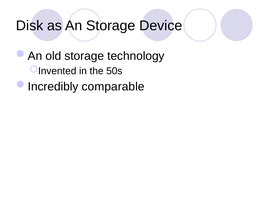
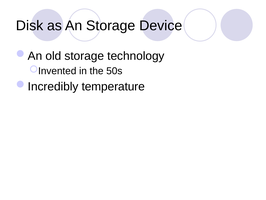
comparable: comparable -> temperature
